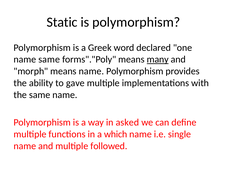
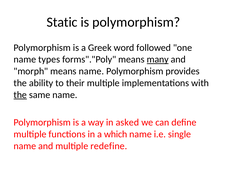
declared: declared -> followed
name same: same -> types
gave: gave -> their
the at (20, 94) underline: none -> present
followed: followed -> redefine
